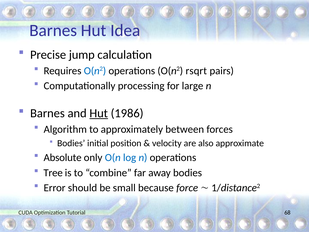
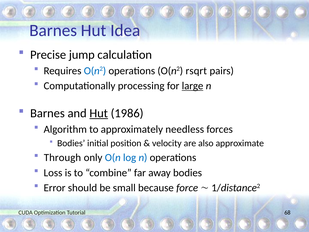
large underline: none -> present
between: between -> needless
Absolute: Absolute -> Through
Tree: Tree -> Loss
